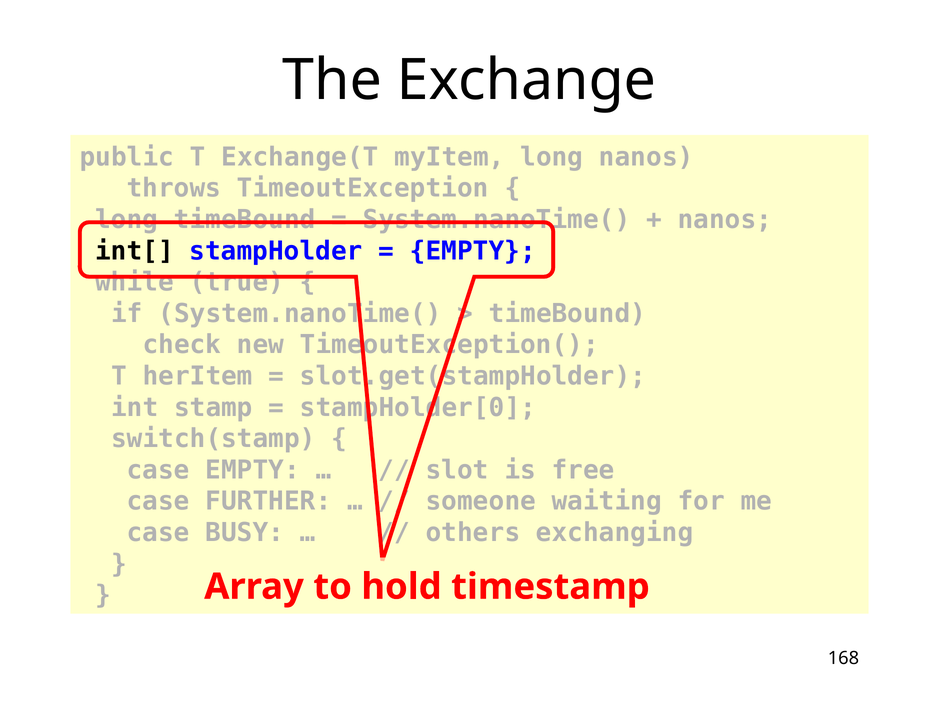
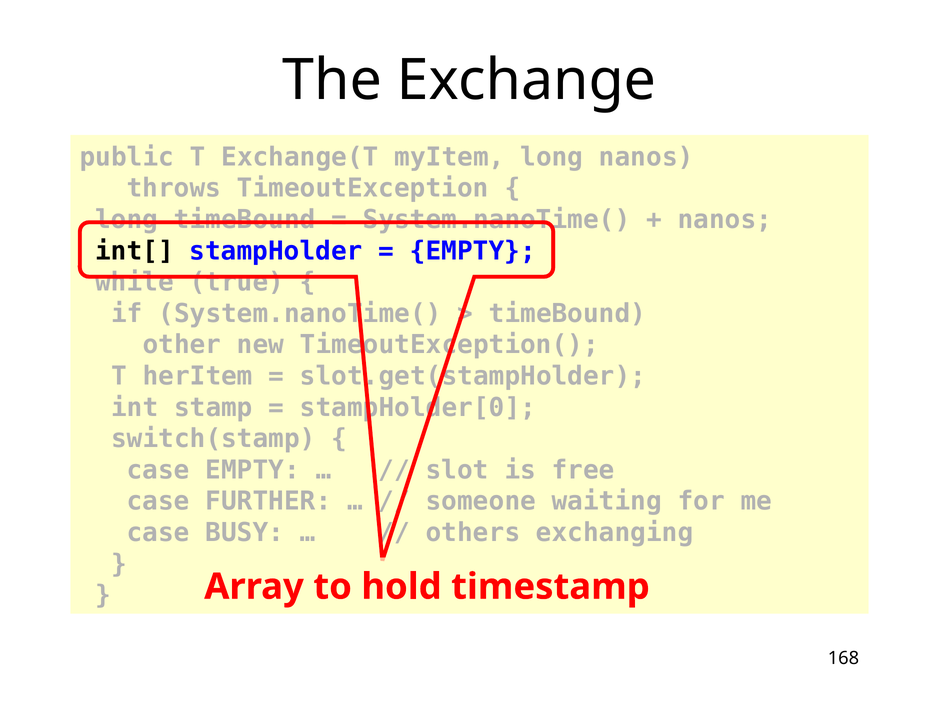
check: check -> other
